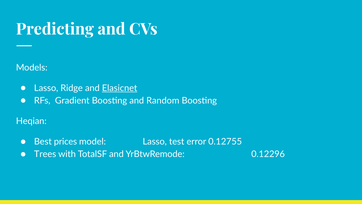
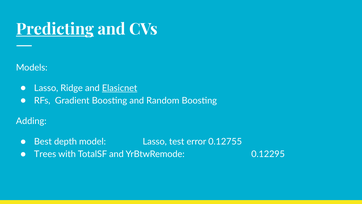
Predicting underline: none -> present
Heqian: Heqian -> Adding
prices: prices -> depth
0.12296: 0.12296 -> 0.12295
